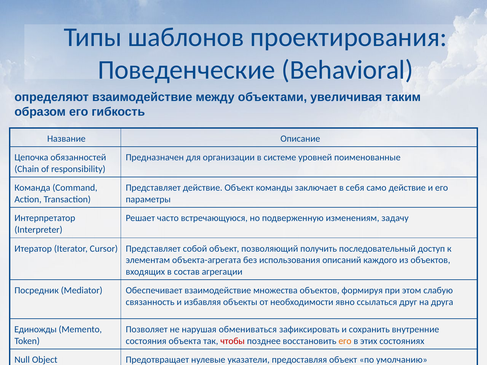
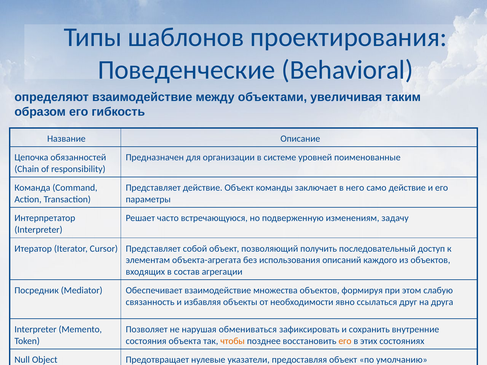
себя: себя -> него
Единожды at (36, 330): Единожды -> Interpreter
чтобы colour: red -> orange
